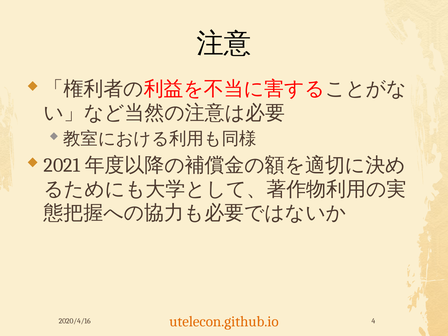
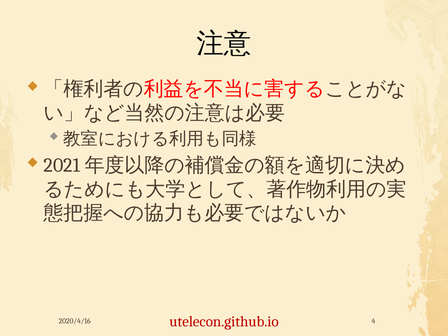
utelecon.github.io colour: orange -> red
